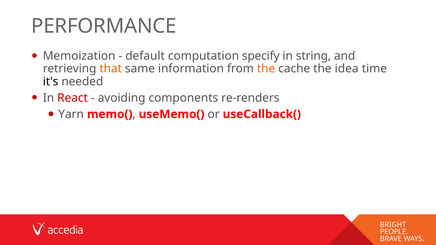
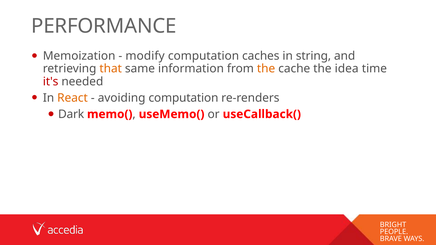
default: default -> modify
specify: specify -> caches
it's colour: black -> red
React colour: red -> orange
avoiding components: components -> computation
Yarn: Yarn -> Dark
